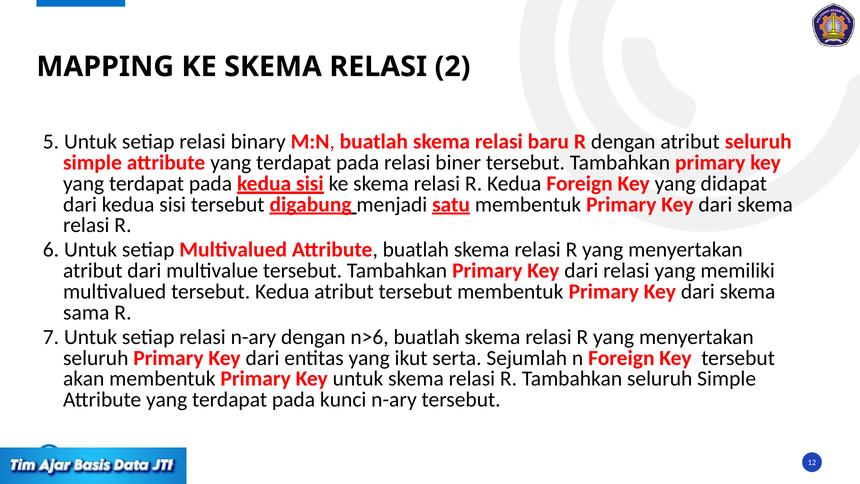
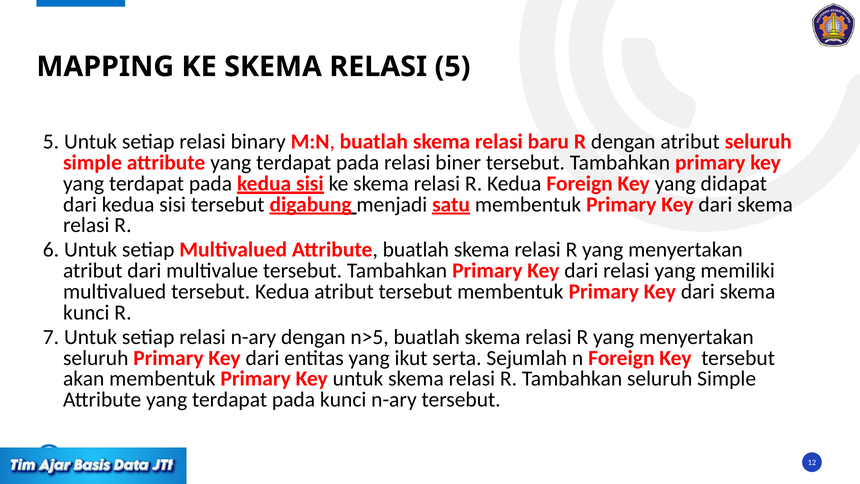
RELASI 2: 2 -> 5
sama at (86, 312): sama -> kunci
n>6: n>6 -> n>5
